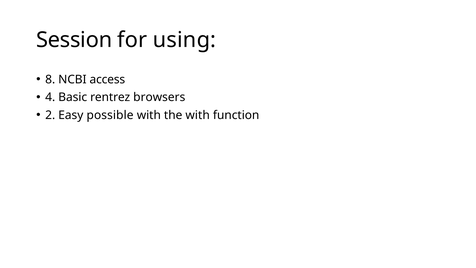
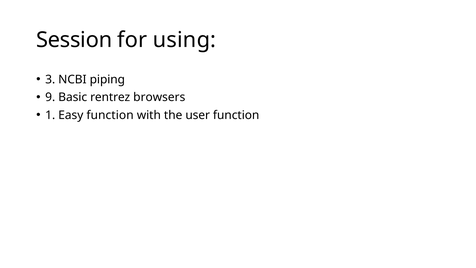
8: 8 -> 3
access: access -> piping
4: 4 -> 9
2: 2 -> 1
Easy possible: possible -> function
the with: with -> user
